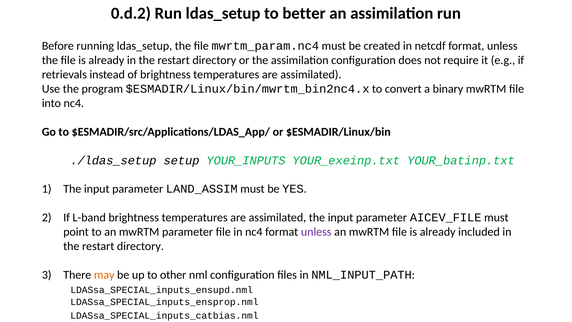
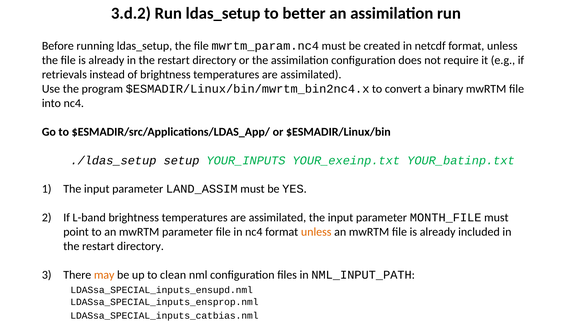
0.d.2: 0.d.2 -> 3.d.2
AICEV_FILE: AICEV_FILE -> MONTH_FILE
unless at (316, 232) colour: purple -> orange
other: other -> clean
